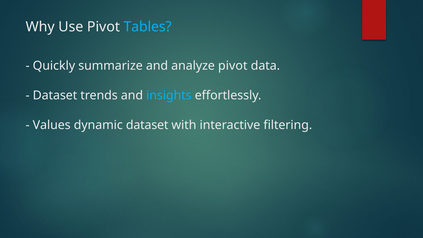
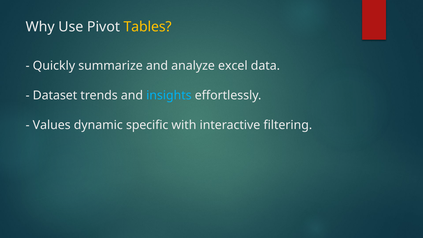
Tables colour: light blue -> yellow
analyze pivot: pivot -> excel
dynamic dataset: dataset -> specific
